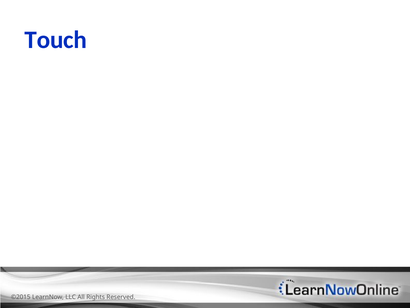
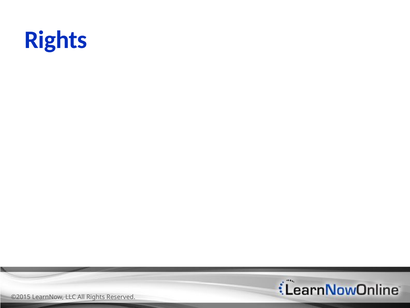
Touch at (56, 40): Touch -> Rights
